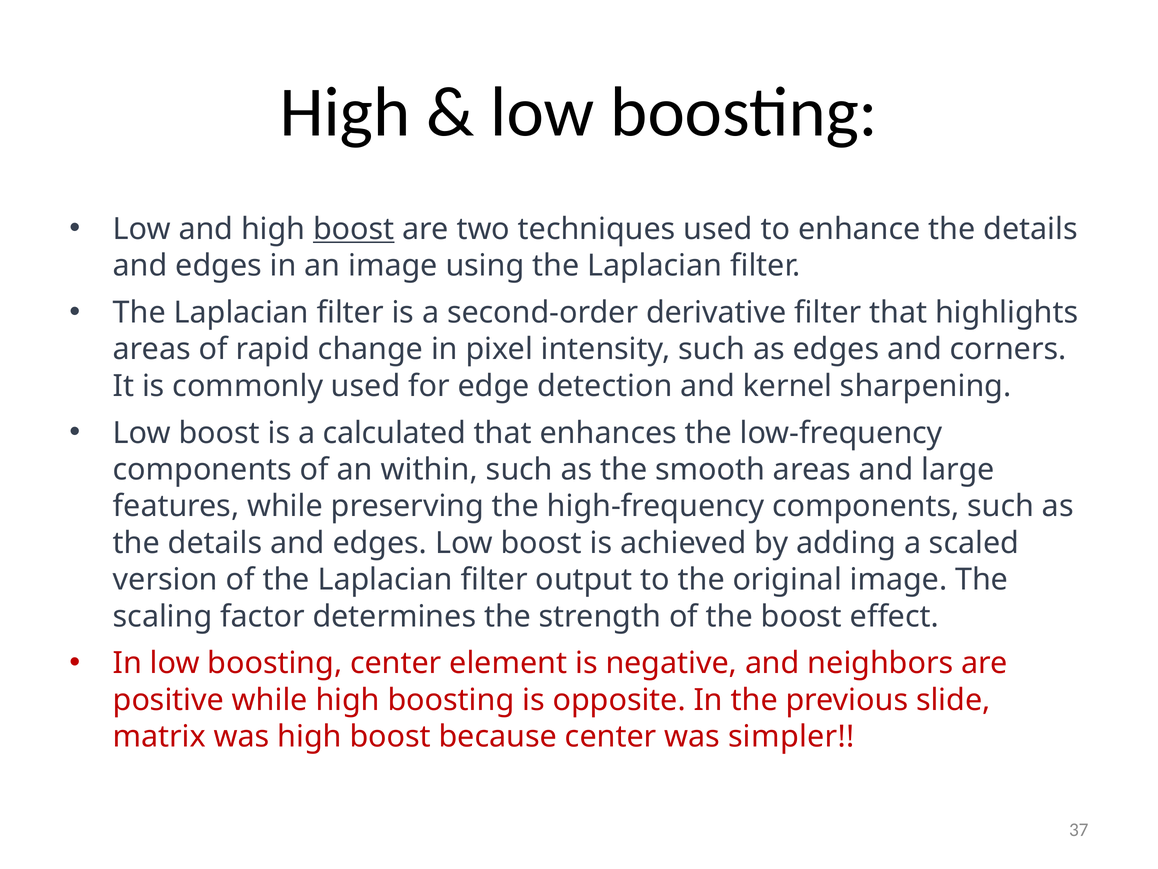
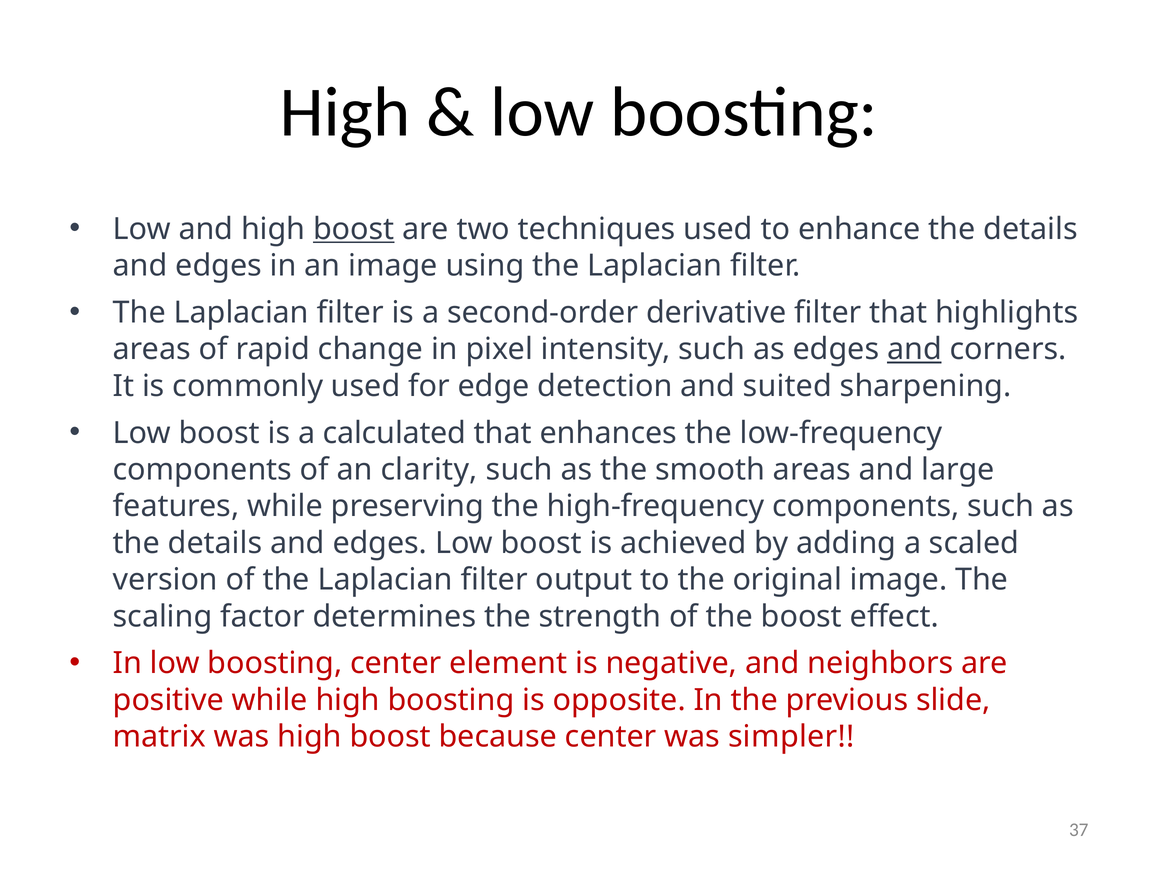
and at (914, 349) underline: none -> present
kernel: kernel -> suited
within: within -> clarity
